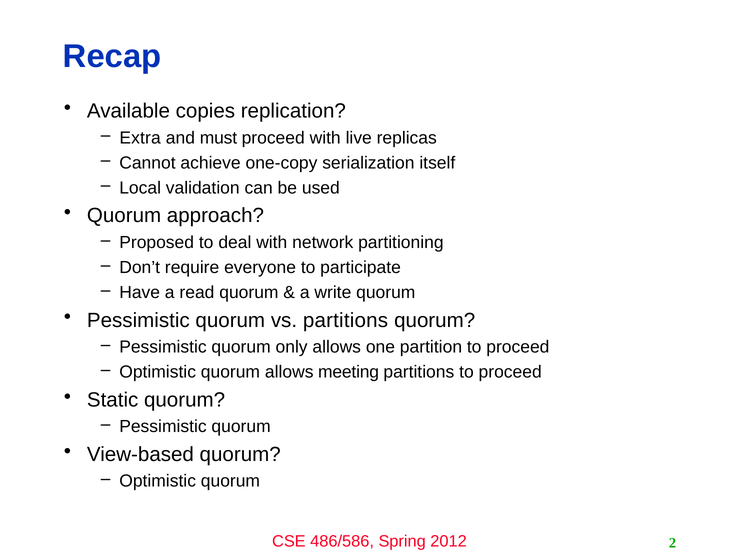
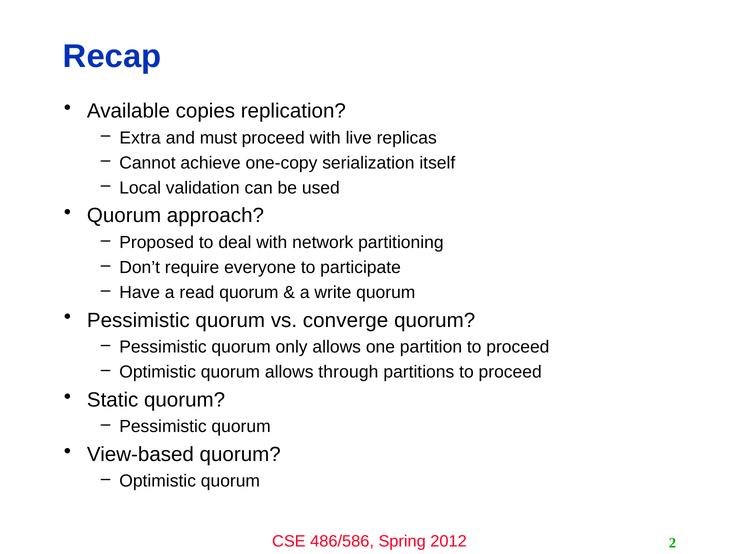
vs partitions: partitions -> converge
meeting: meeting -> through
